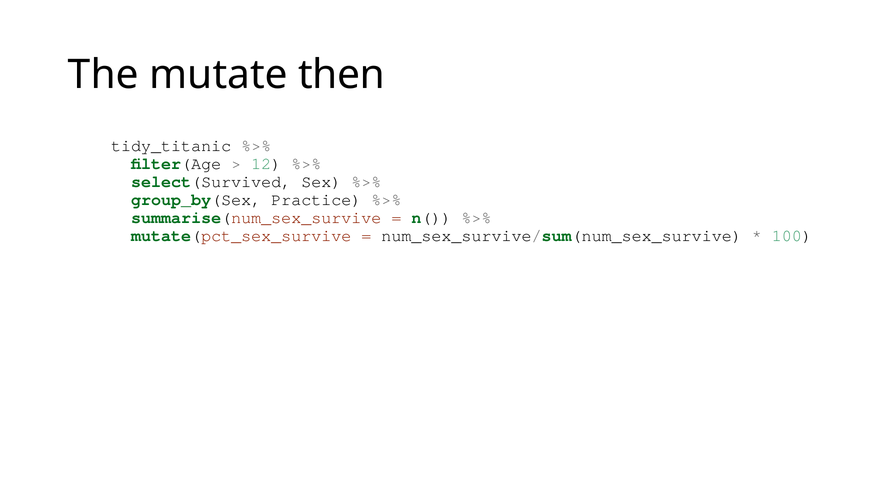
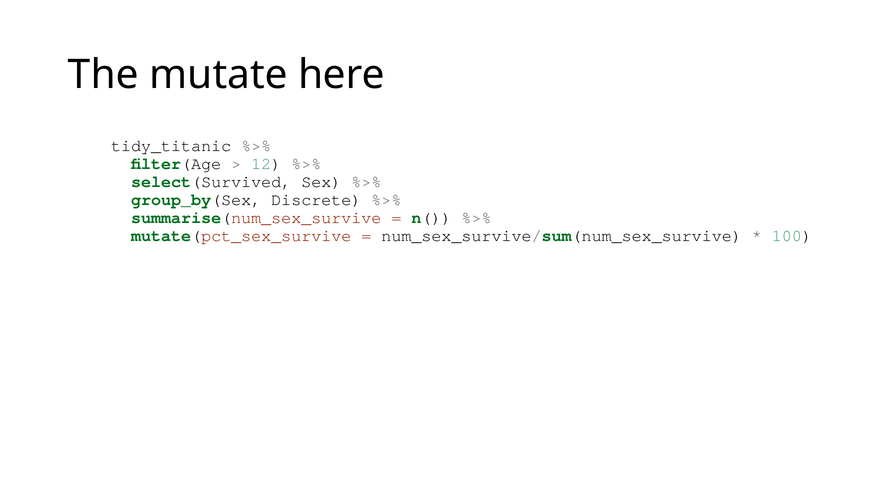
then: then -> here
Practice: Practice -> Discrete
